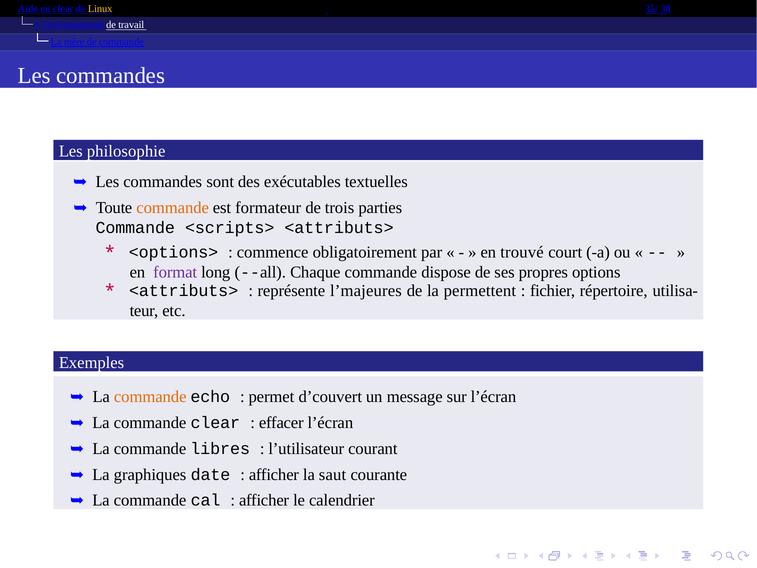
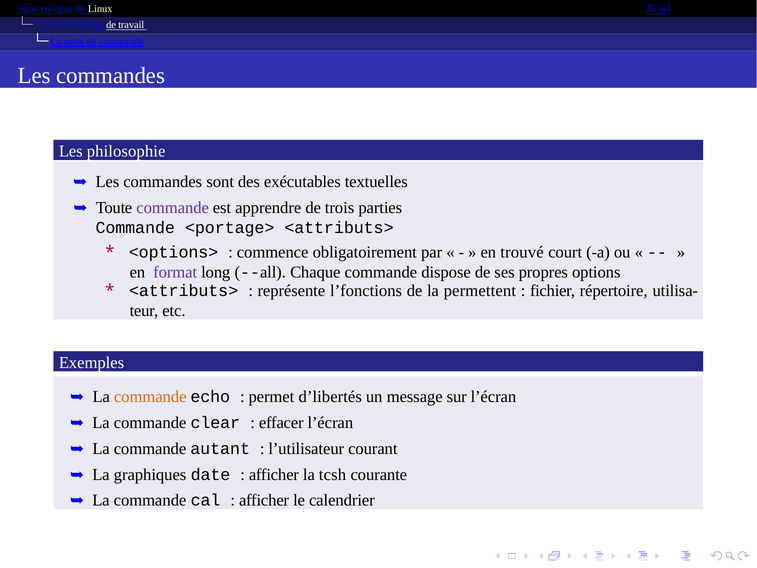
Aide: Aide -> Sans
Linux colour: yellow -> white
38: 38 -> 64
commande at (173, 208) colour: orange -> purple
formateur: formateur -> apprendre
<scripts>: <scripts> -> <portage>
l’majeures: l’majeures -> l’fonctions
d’couvert: d’couvert -> d’libertés
libres: libres -> autant
saut: saut -> tcsh
